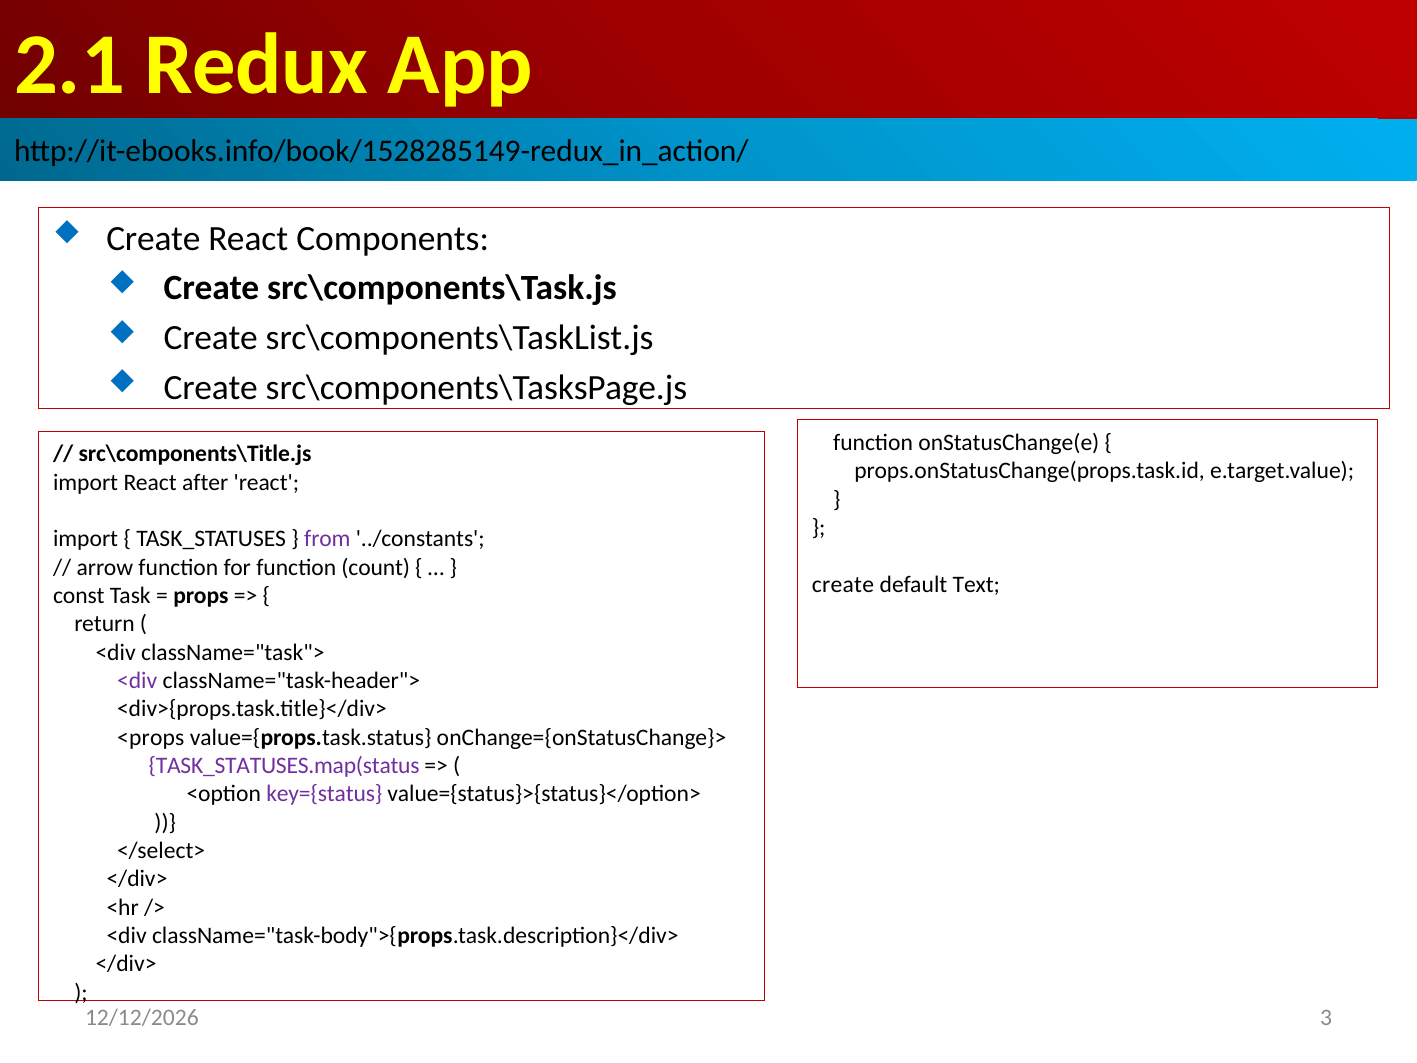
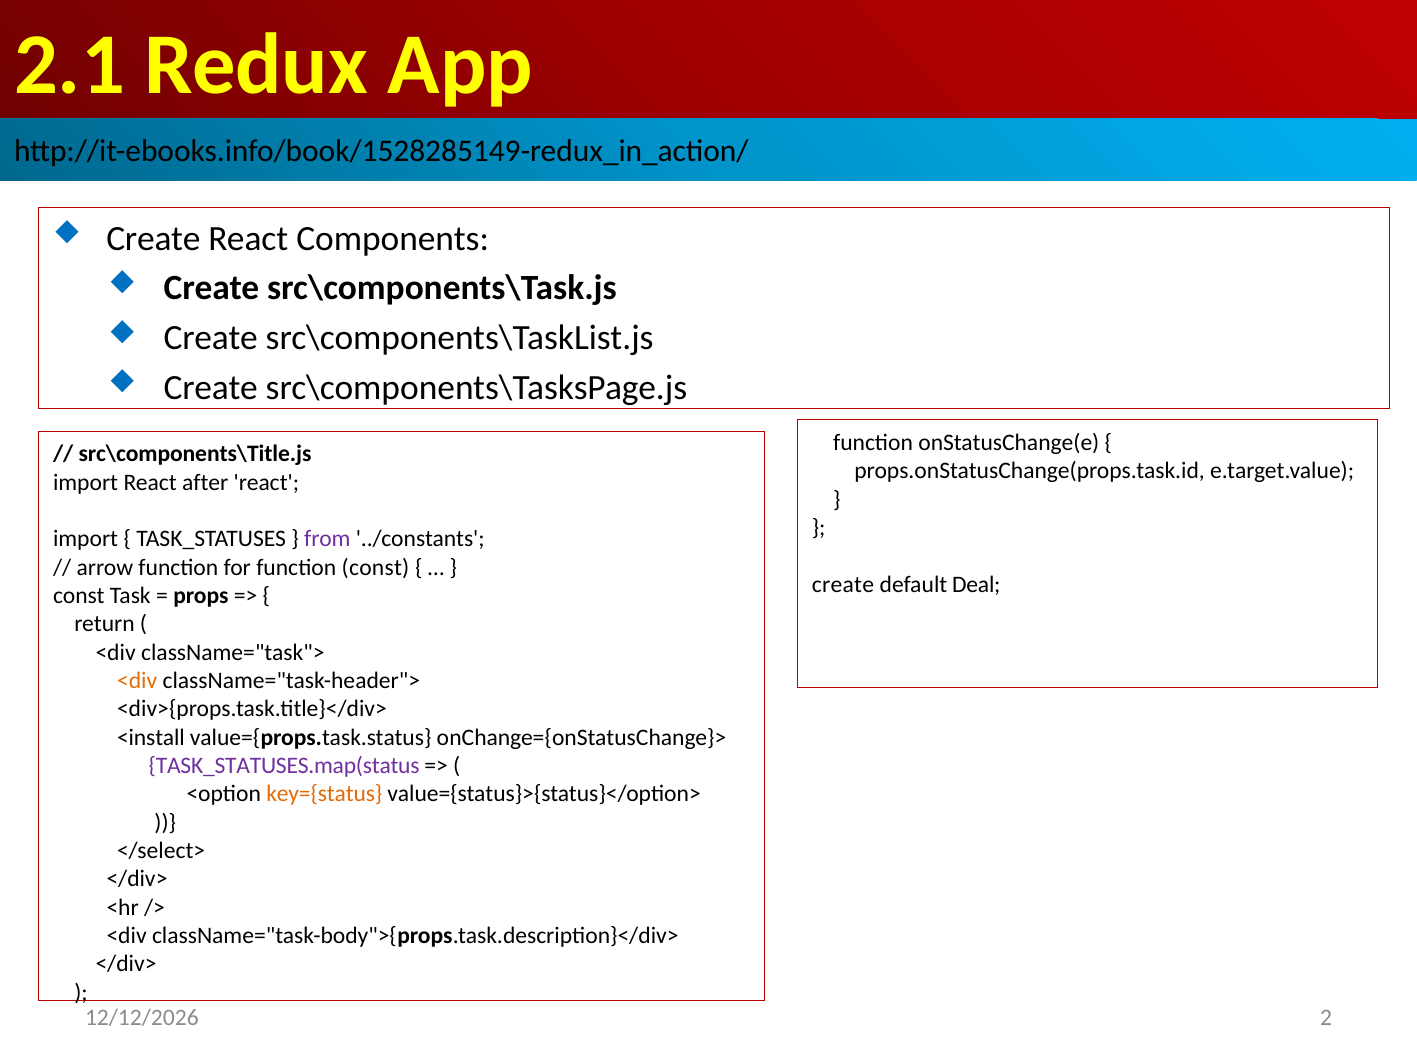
function count: count -> const
Text: Text -> Deal
<div at (137, 681) colour: purple -> orange
<props: <props -> <install
key={status colour: purple -> orange
3: 3 -> 2
